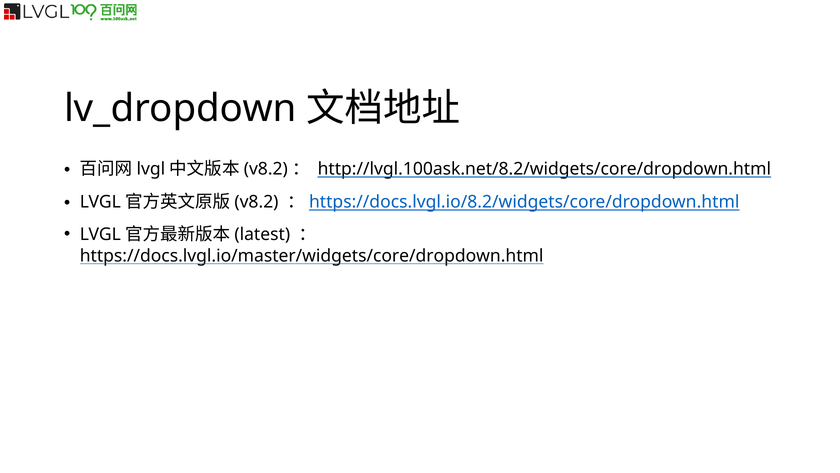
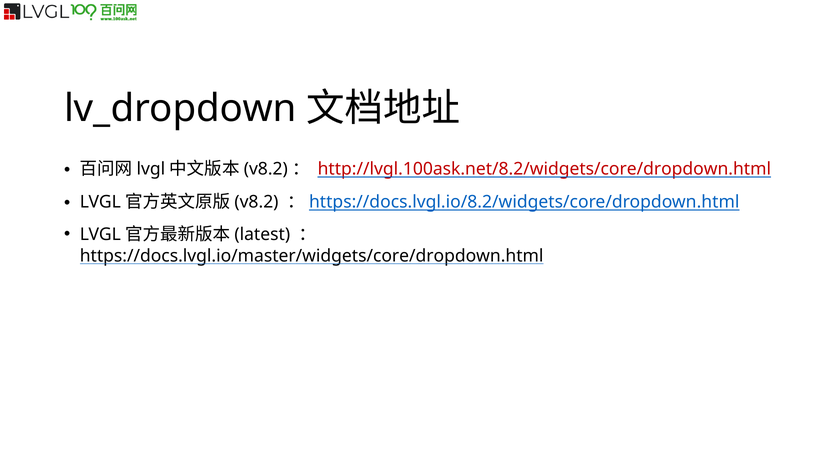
http://lvgl.100ask.net/8.2/widgets/core/dropdown.html colour: black -> red
